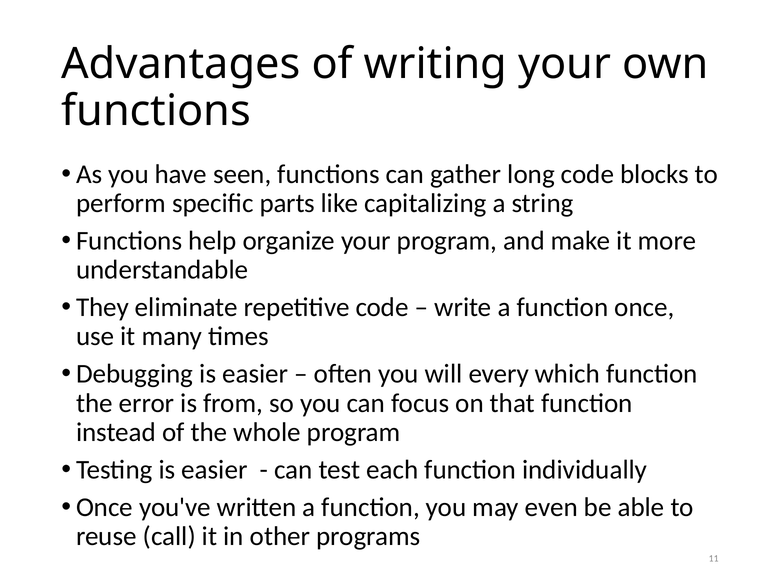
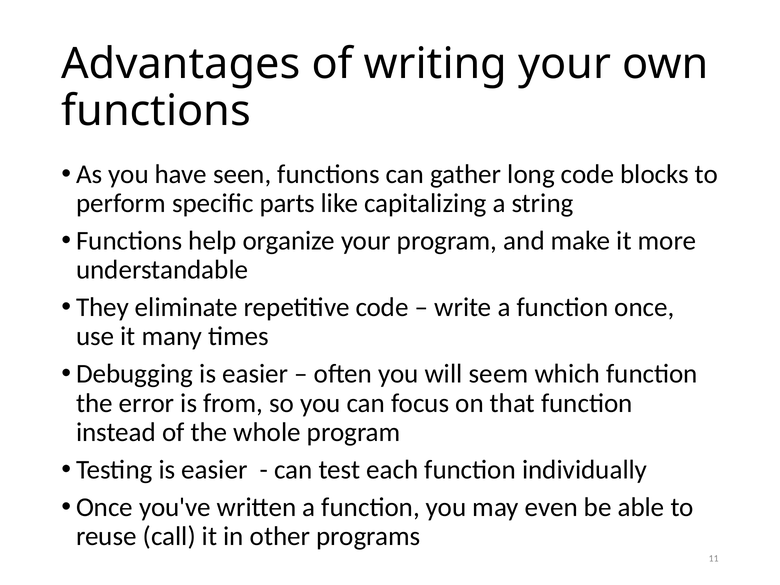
every: every -> seem
